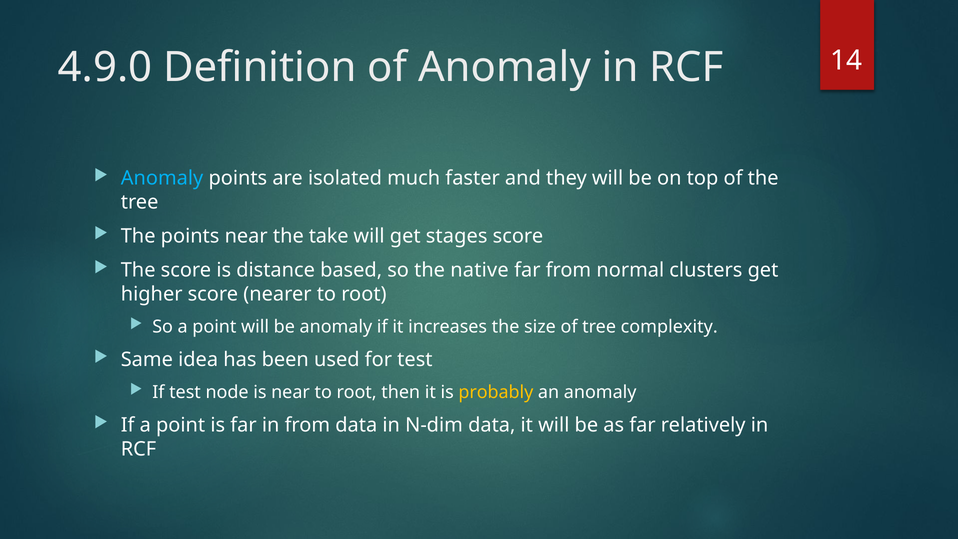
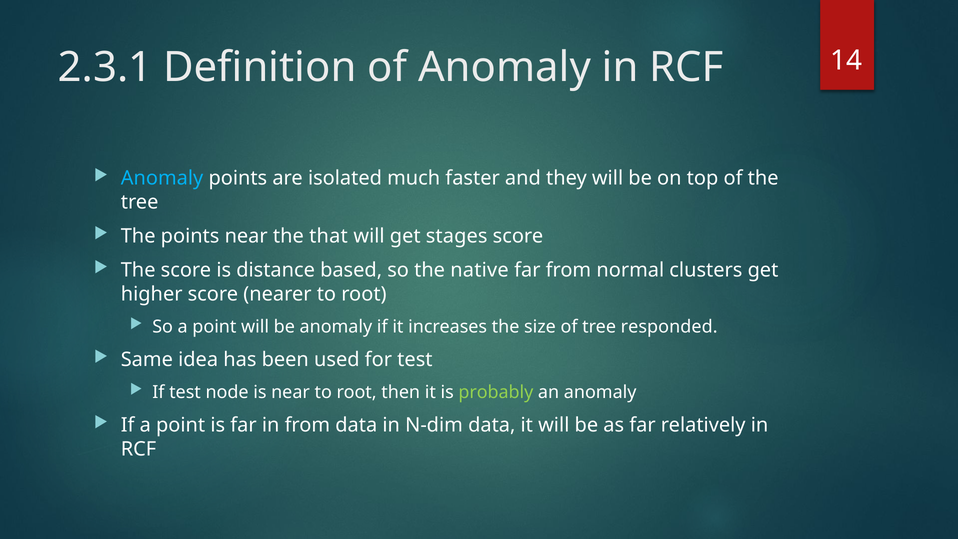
4.9.0: 4.9.0 -> 2.3.1
take: take -> that
complexity: complexity -> responded
probably colour: yellow -> light green
